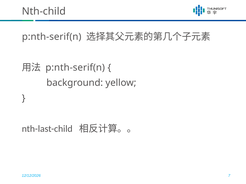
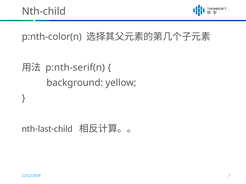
p:nth-serif(n at (52, 37): p:nth-serif(n -> p:nth-color(n
